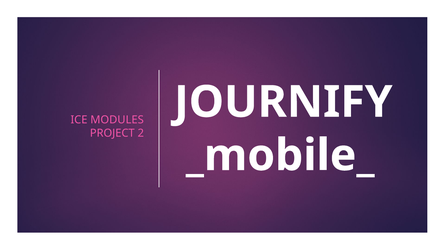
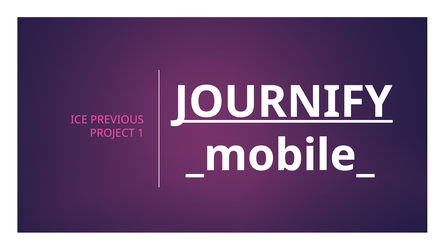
JOURNIFY underline: none -> present
MODULES: MODULES -> PREVIOUS
2: 2 -> 1
